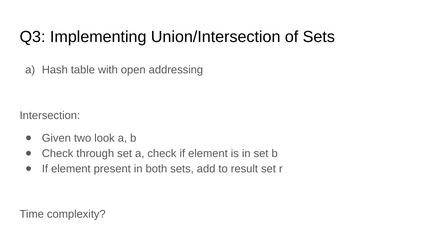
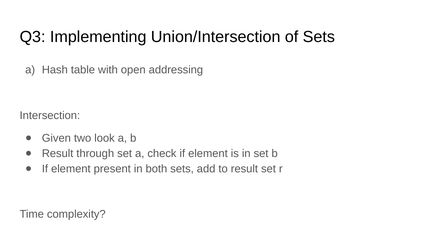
Check at (58, 154): Check -> Result
